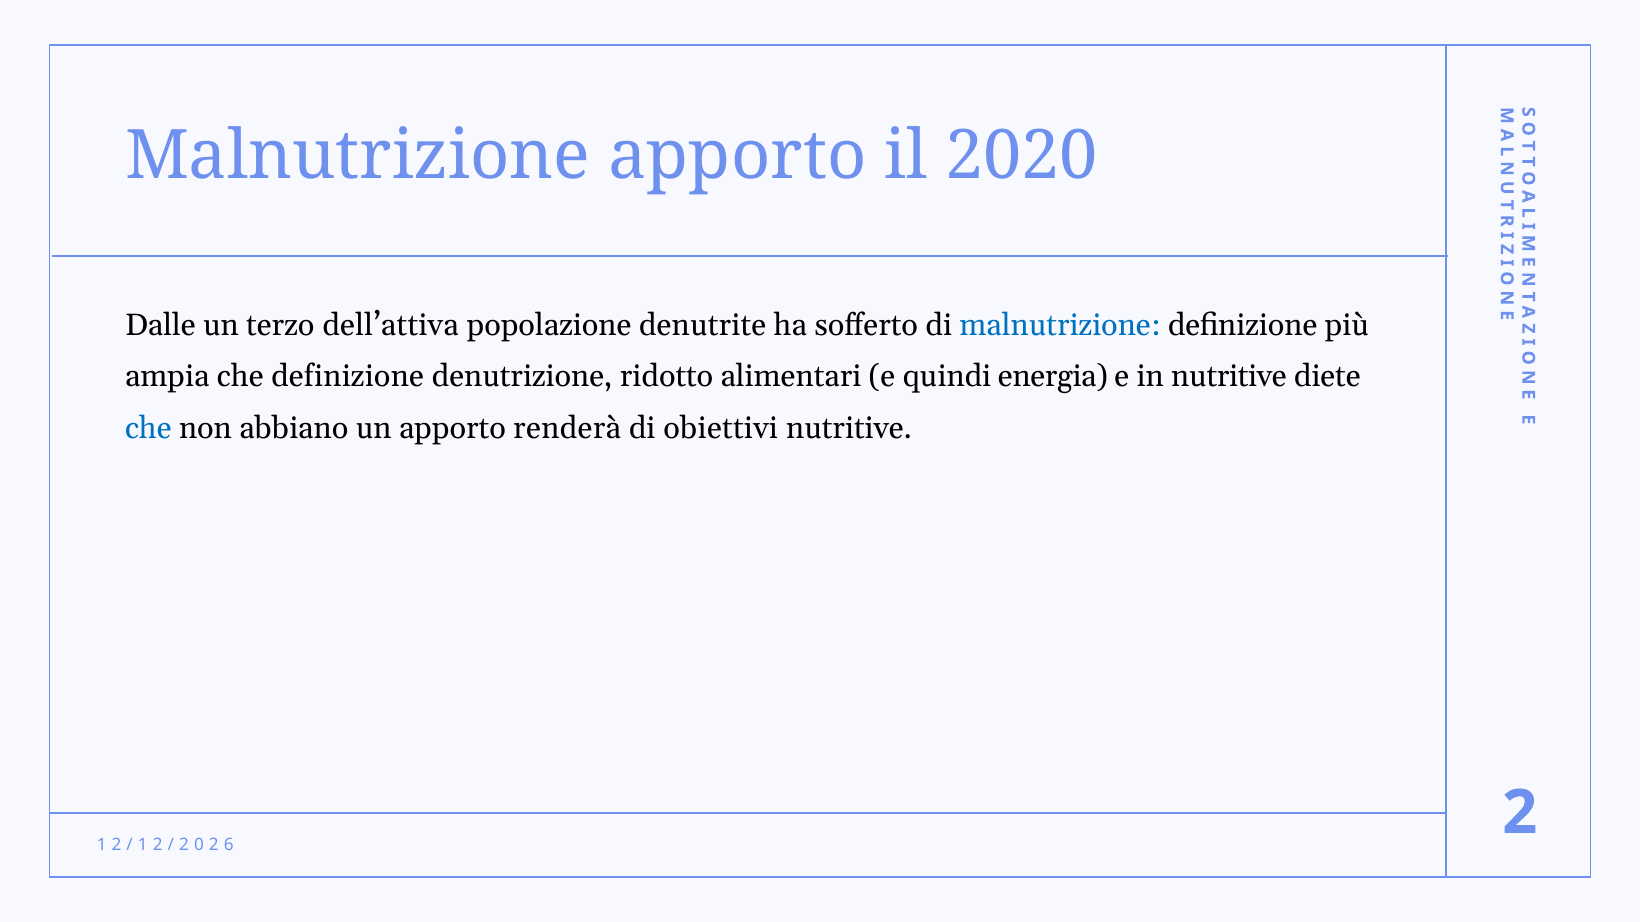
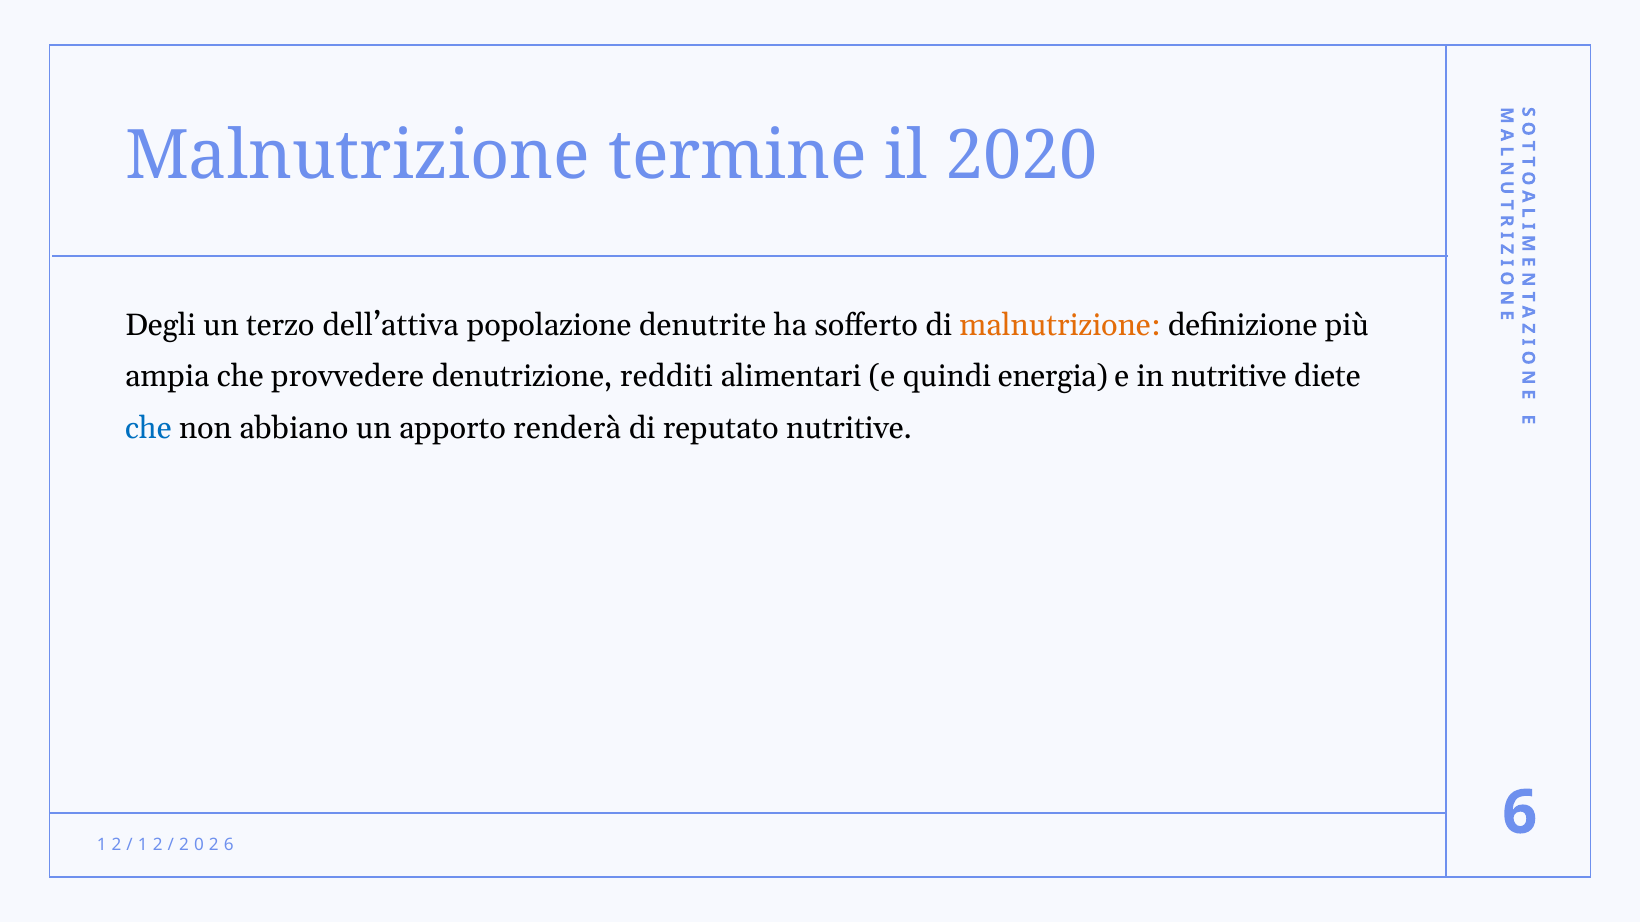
Malnutrizione apporto: apporto -> termine
Dalle: Dalle -> Degli
malnutrizione at (1060, 325) colour: blue -> orange
che definizione: definizione -> provvedere
ridotto: ridotto -> redditi
obiettivi: obiettivi -> reputato
2 at (1520, 813): 2 -> 6
